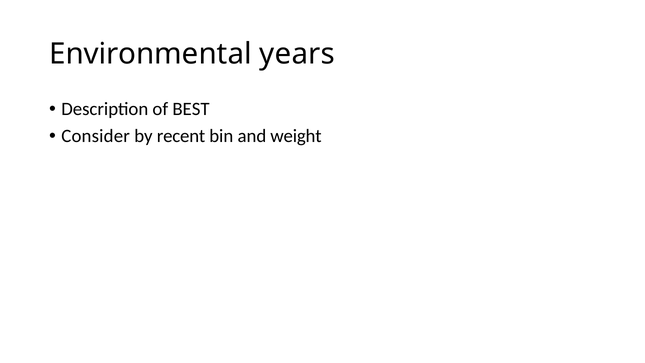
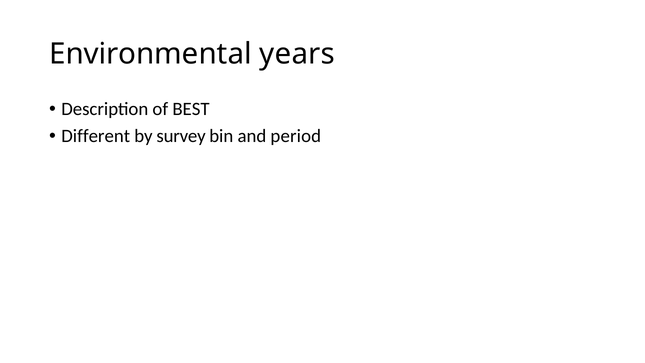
Consider: Consider -> Different
recent: recent -> survey
weight: weight -> period
